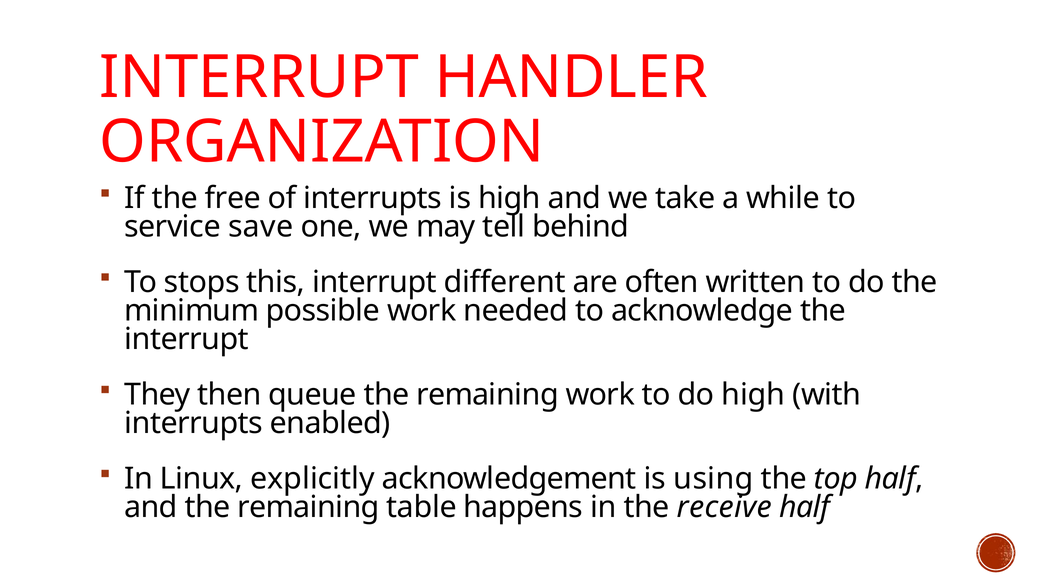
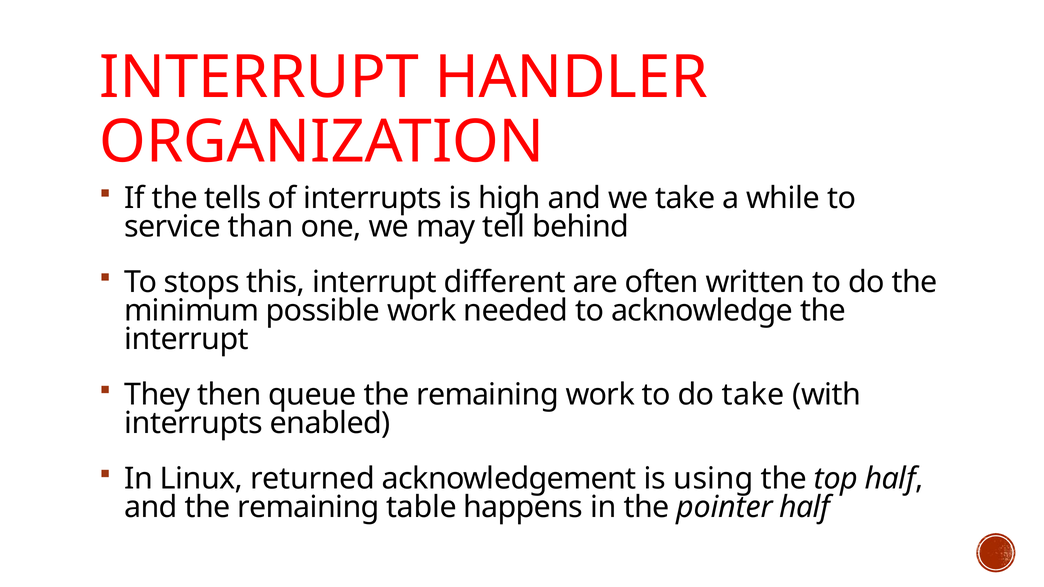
free: free -> tells
save: save -> than
do high: high -> take
explicitly: explicitly -> returned
receive: receive -> pointer
